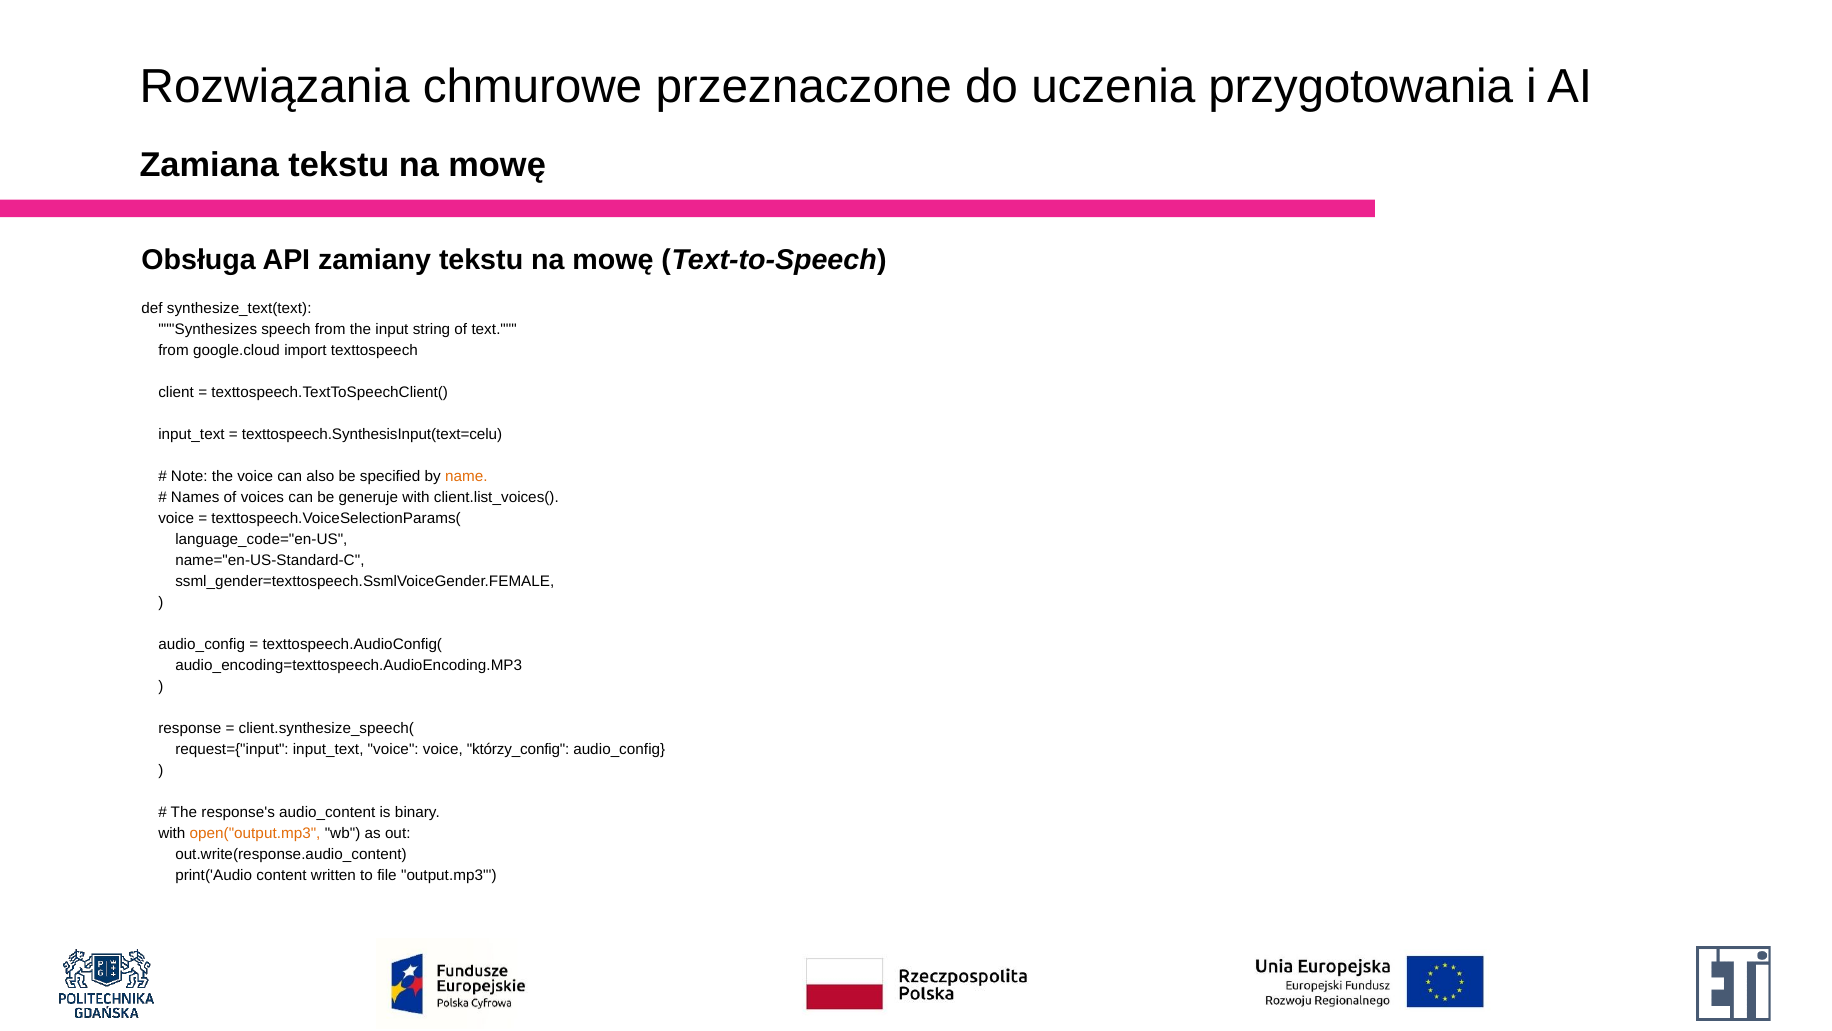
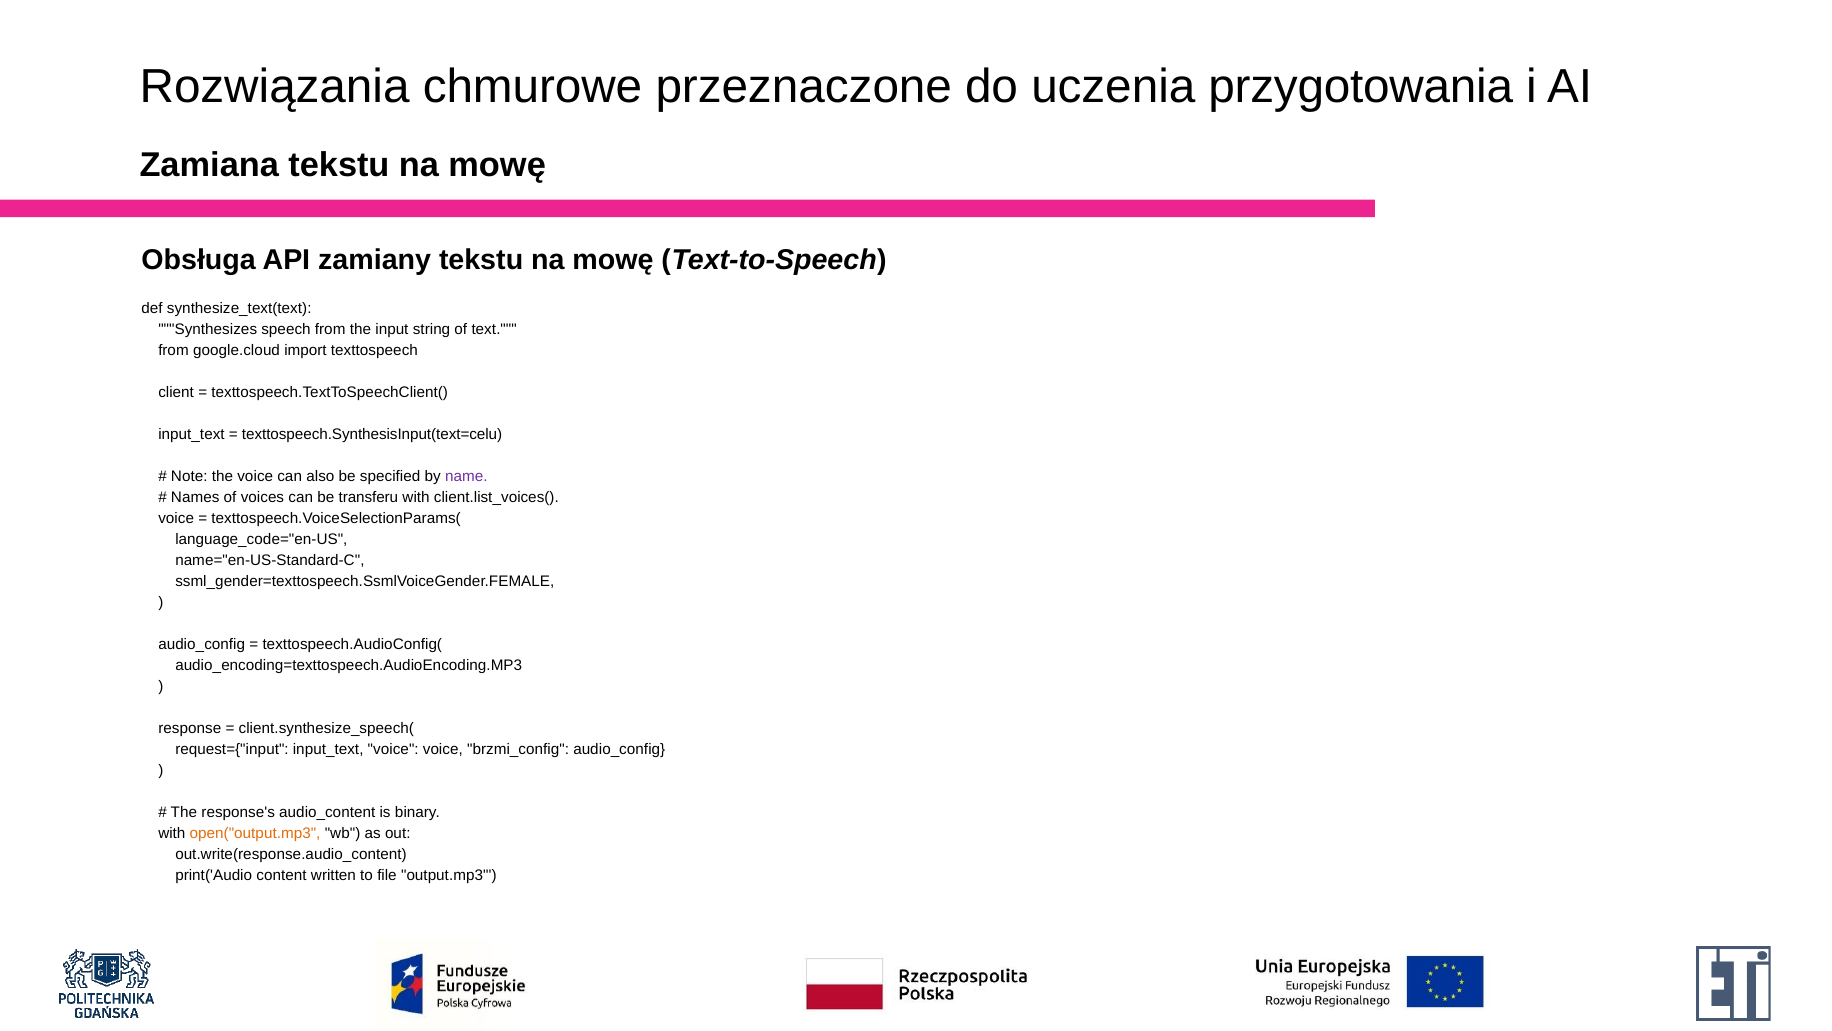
name colour: orange -> purple
generuje: generuje -> transferu
którzy_config: którzy_config -> brzmi_config
